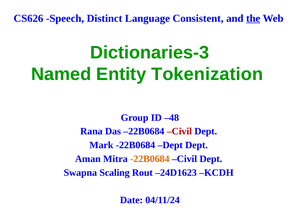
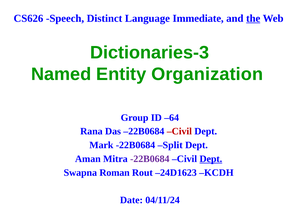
Consistent: Consistent -> Immediate
Tokenization: Tokenization -> Organization
–48: –48 -> –64
-22B0684 Dept: Dept -> Split
-22B0684 at (150, 159) colour: orange -> purple
Dept at (211, 159) underline: none -> present
Scaling: Scaling -> Roman
